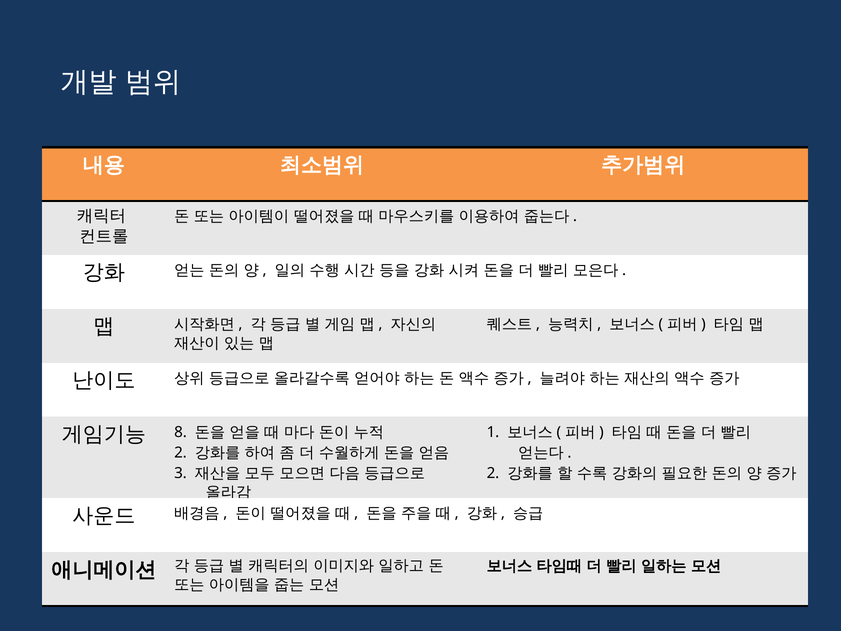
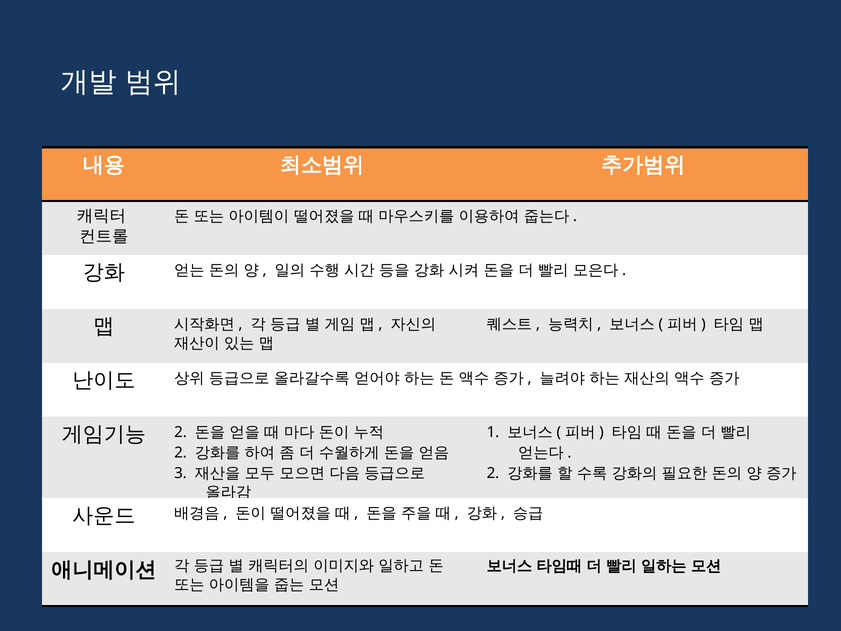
8 at (180, 432): 8 -> 2
